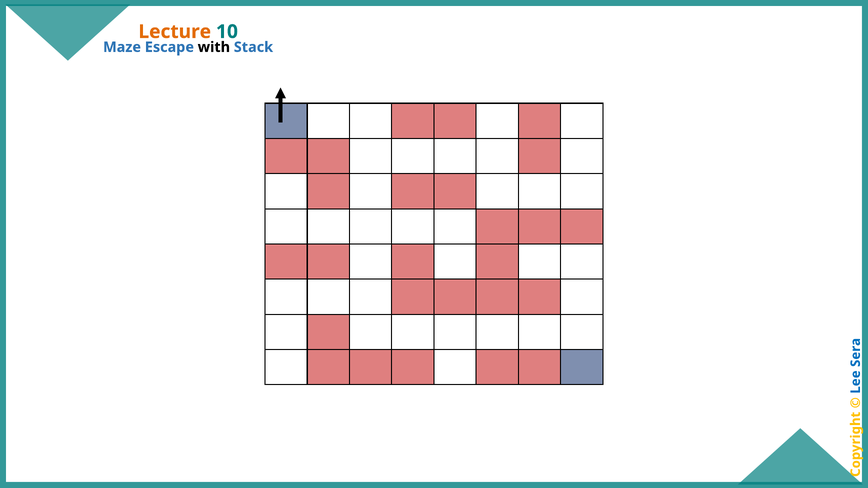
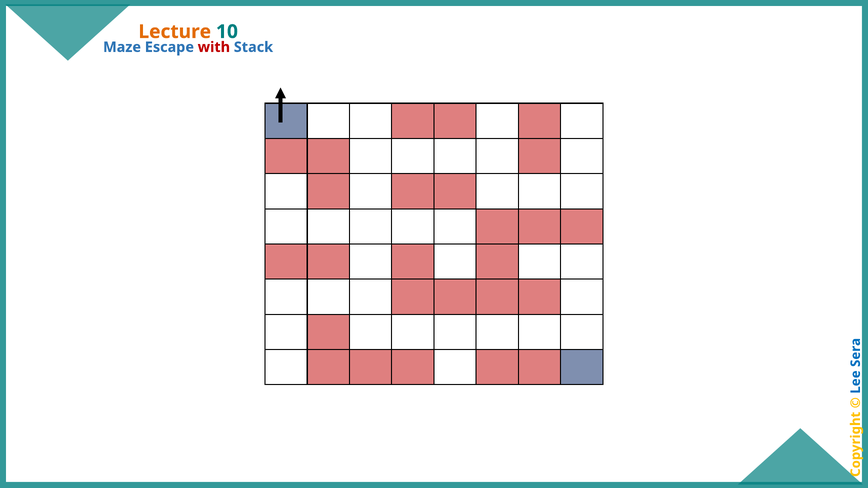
with colour: black -> red
